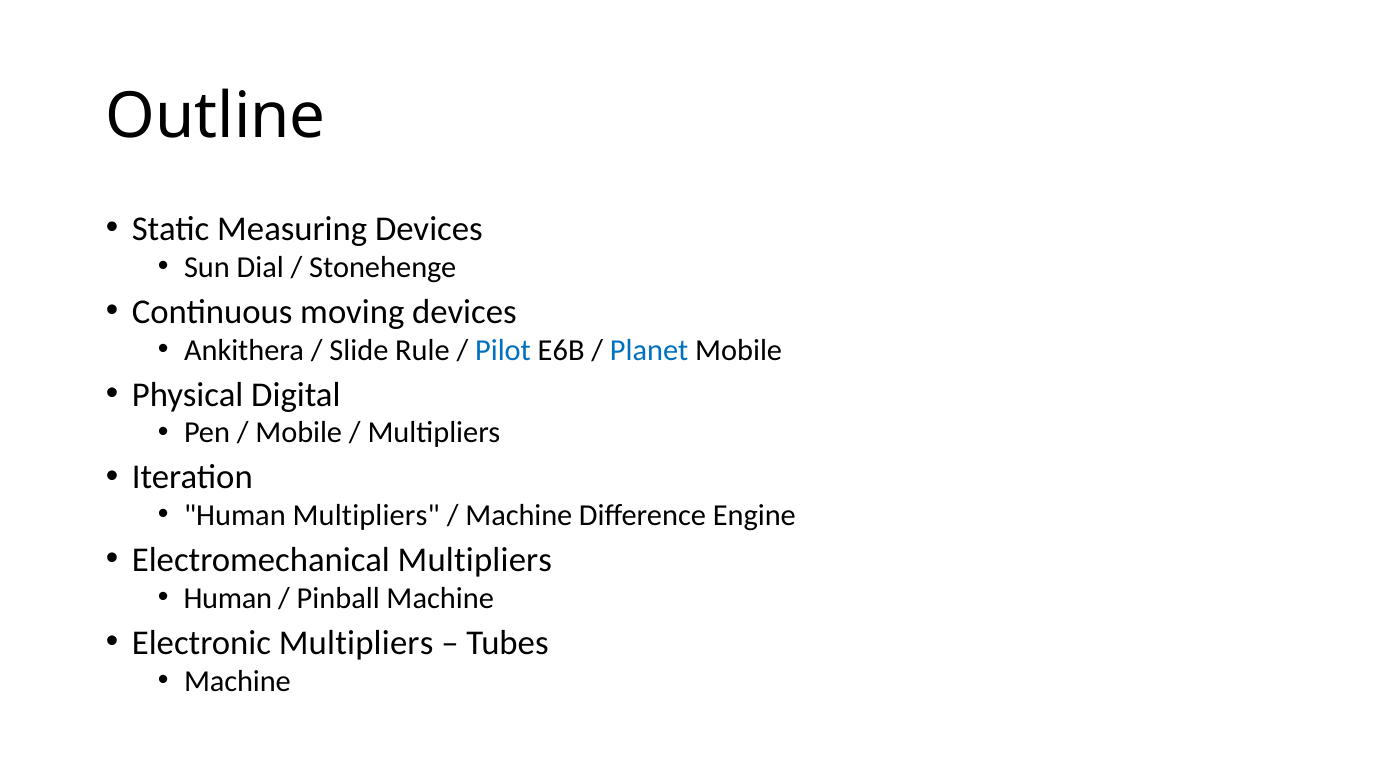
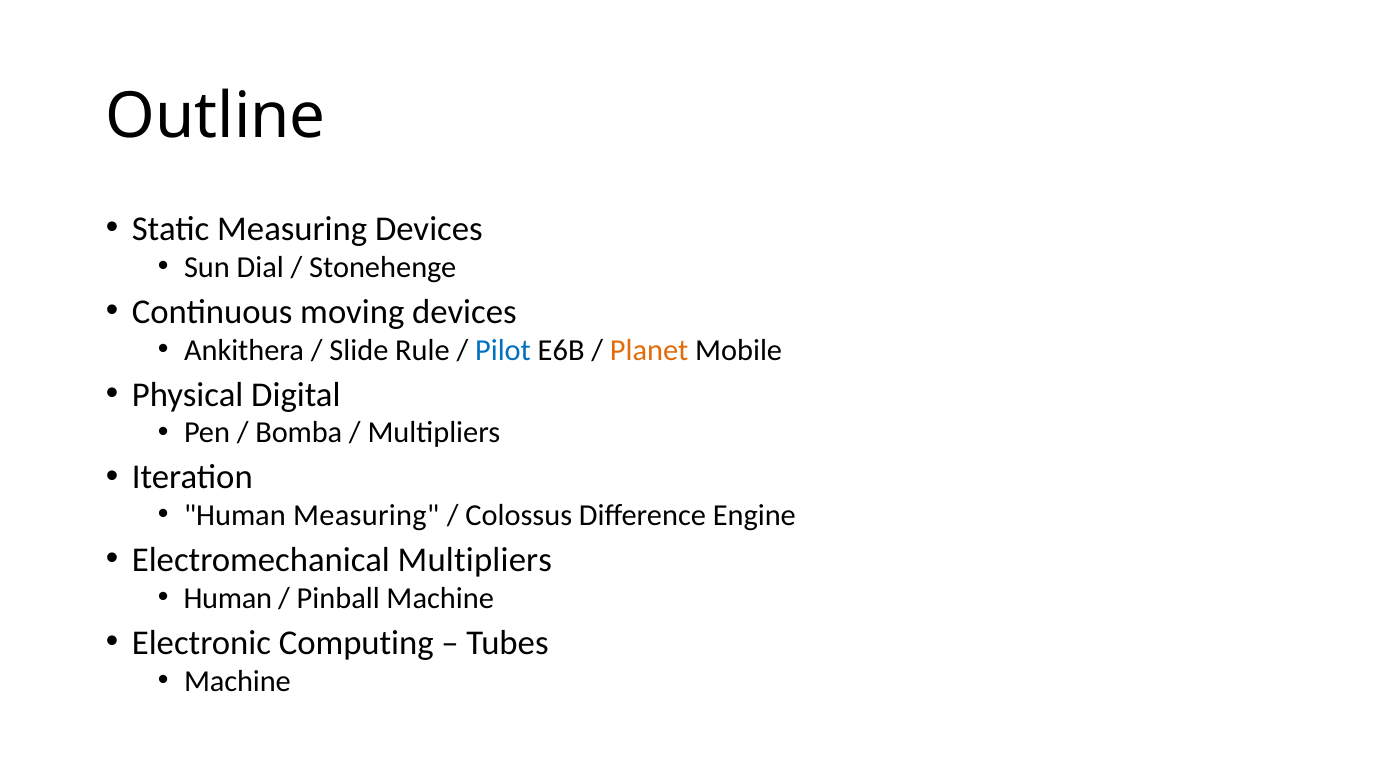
Planet colour: blue -> orange
Mobile at (299, 433): Mobile -> Bomba
Human Multipliers: Multipliers -> Measuring
Machine at (519, 515): Machine -> Colossus
Electronic Multipliers: Multipliers -> Computing
